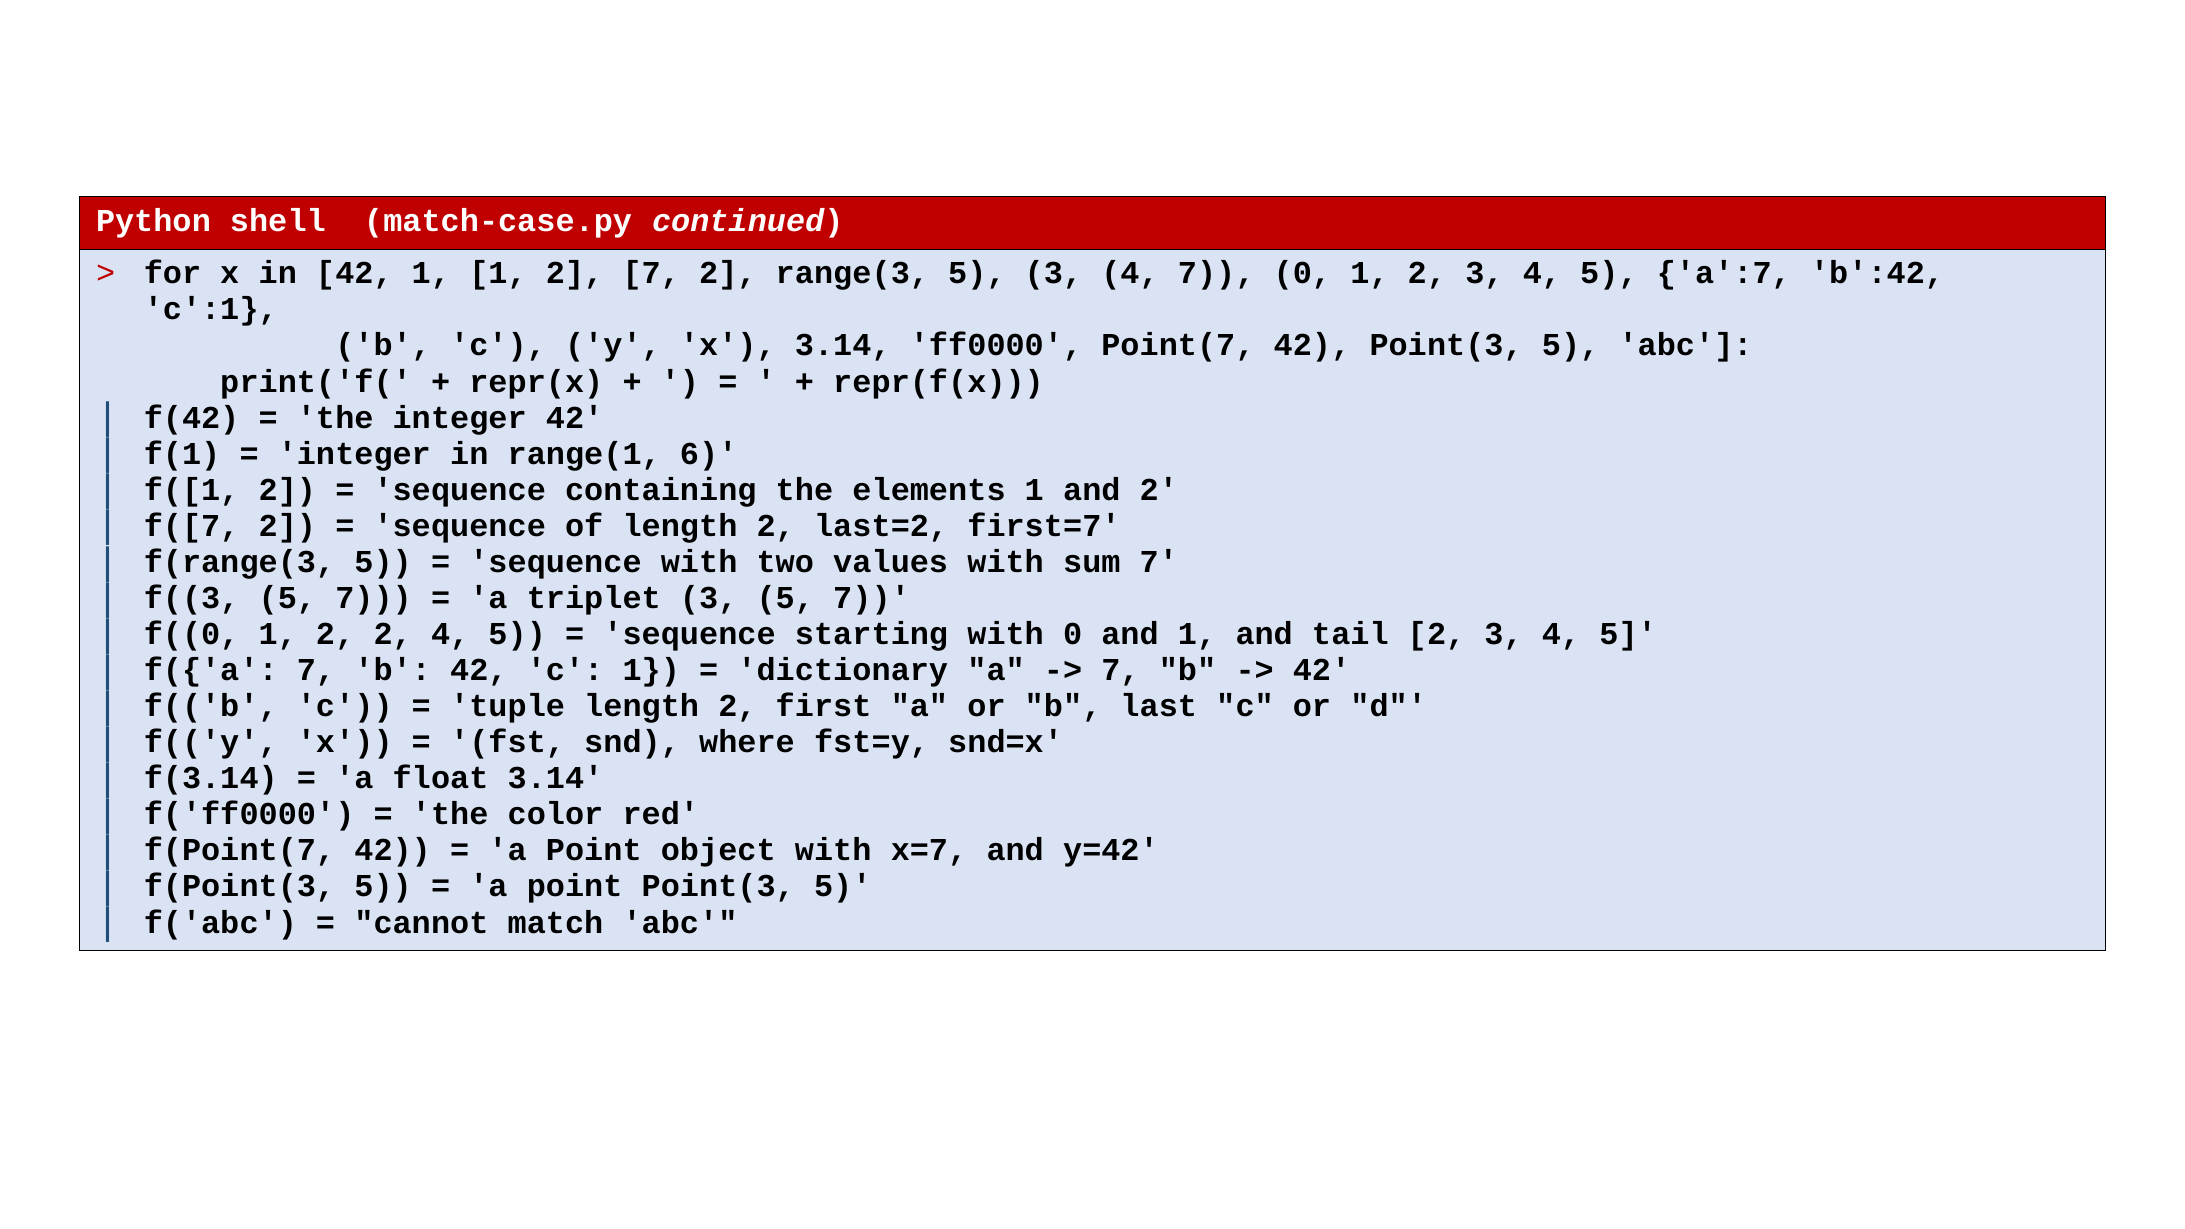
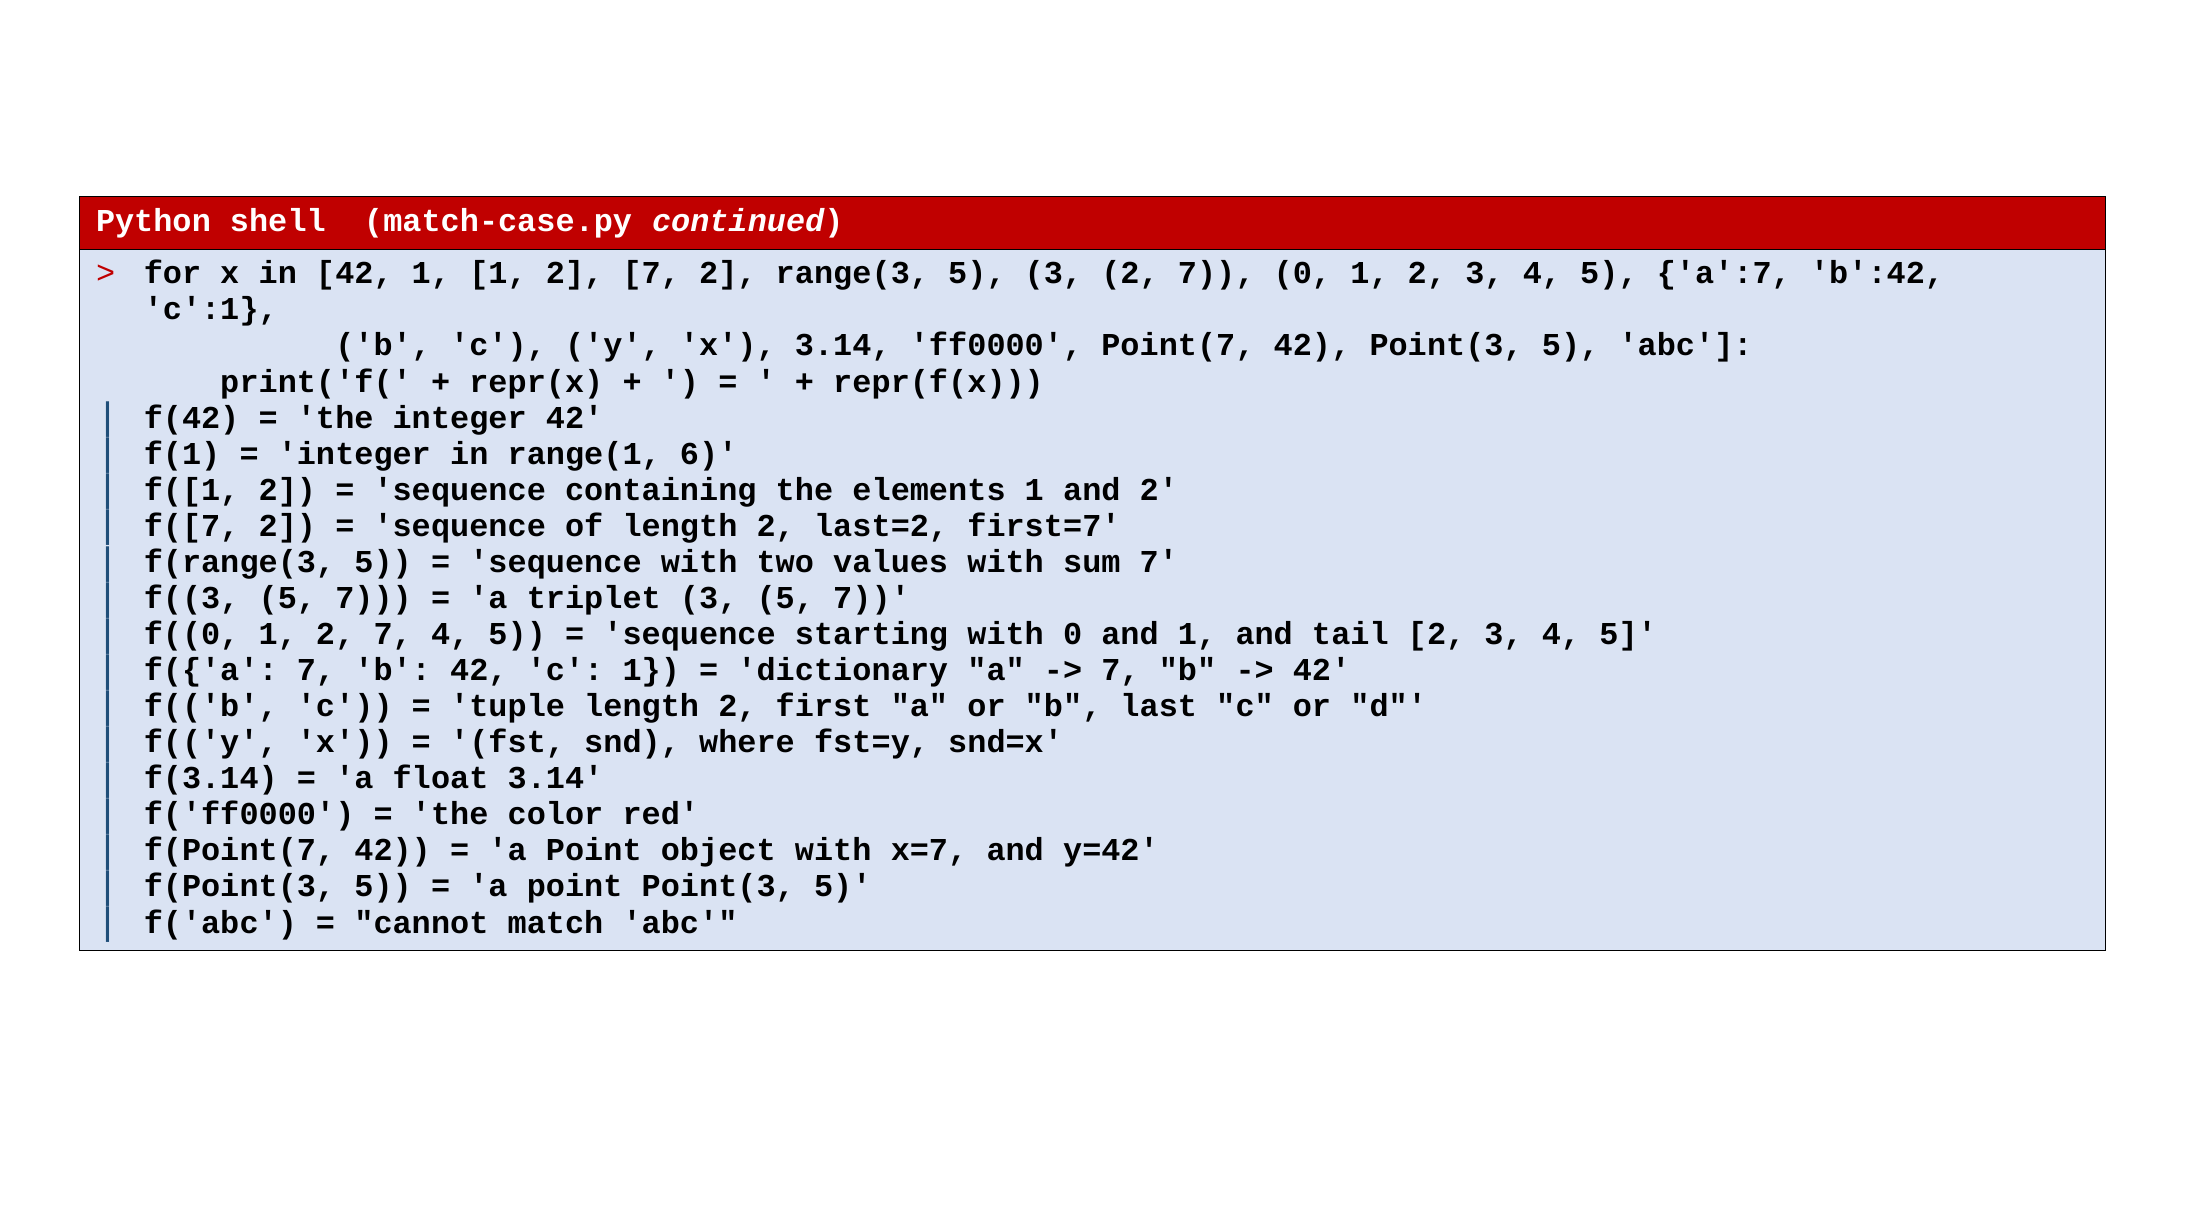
5 3 4: 4 -> 2
f((0 1 2 2: 2 -> 7
